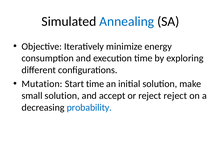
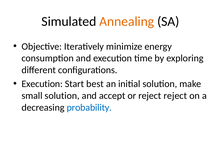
Annealing colour: blue -> orange
Mutation at (42, 84): Mutation -> Execution
Start time: time -> best
